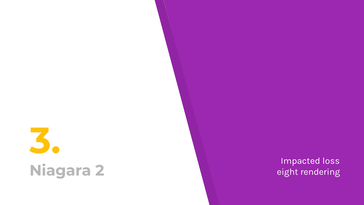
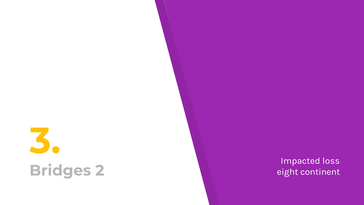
Niagara: Niagara -> Bridges
rendering: rendering -> continent
